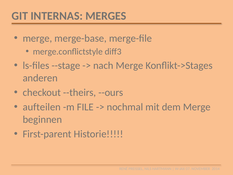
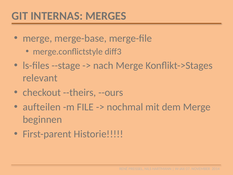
anderen: anderen -> relevant
